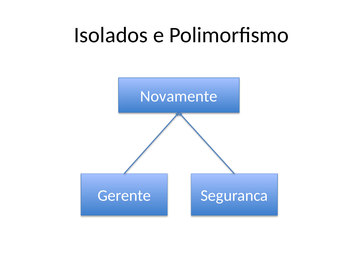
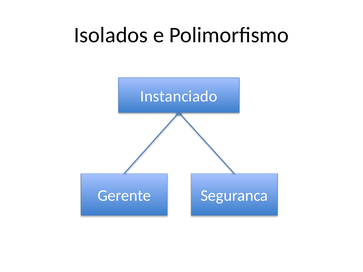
Novamente: Novamente -> Instanciado
